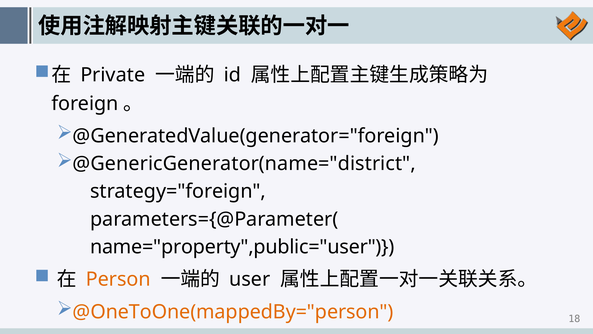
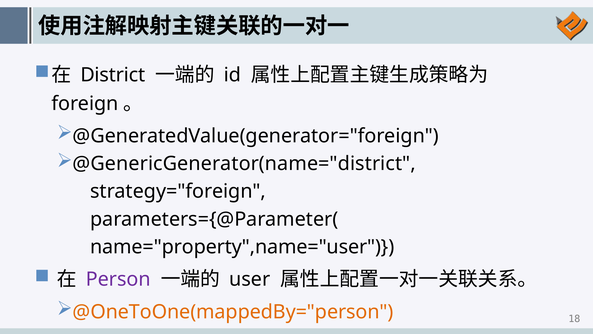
Private: Private -> District
name="property",public="user: name="property",public="user -> name="property",name="user
Person colour: orange -> purple
